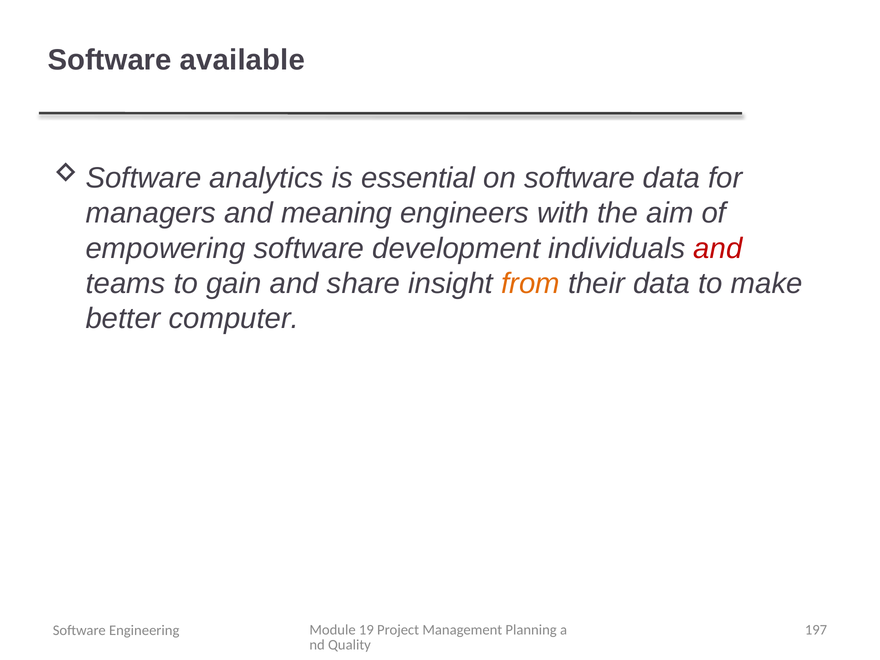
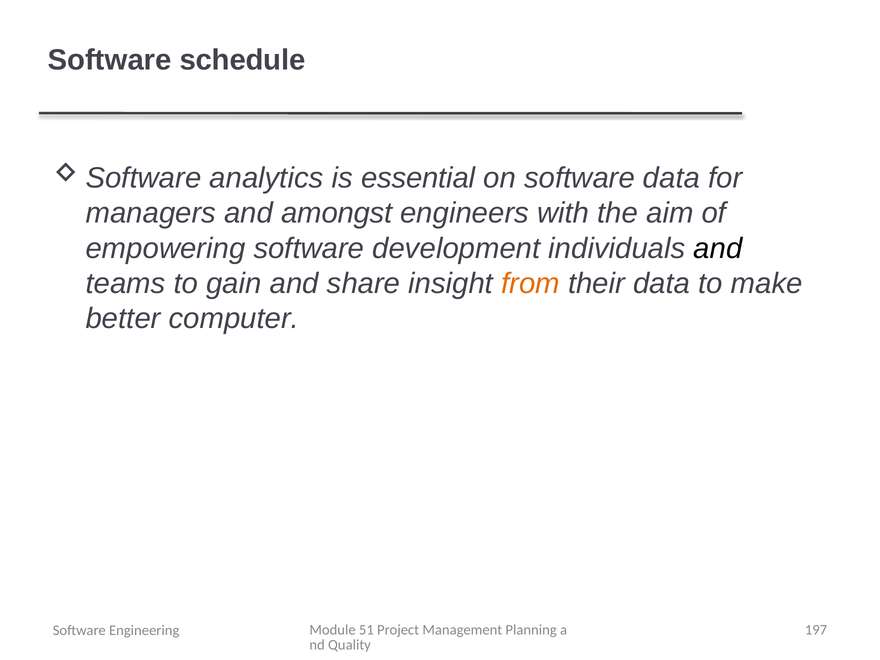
available: available -> schedule
meaning: meaning -> amongst
and at (718, 248) colour: red -> black
19: 19 -> 51
